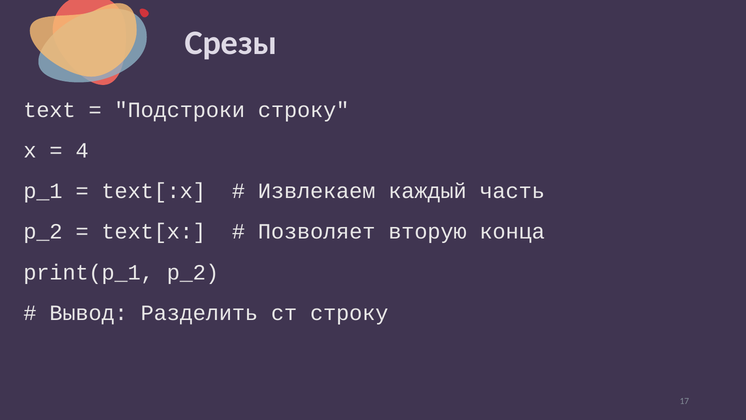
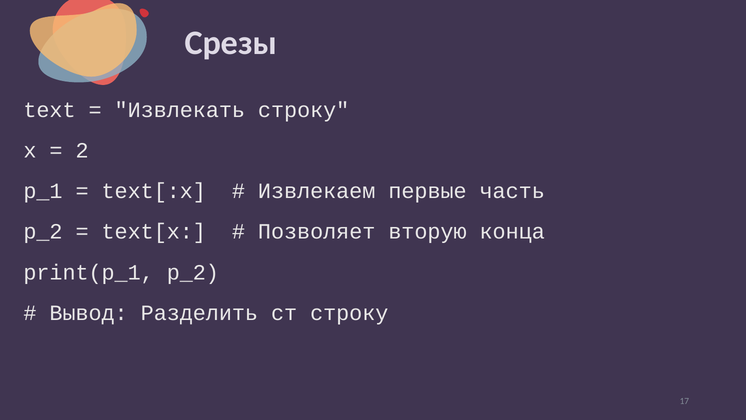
Подстроки: Подстроки -> Извлекать
4: 4 -> 2
каждый: каждый -> первые
